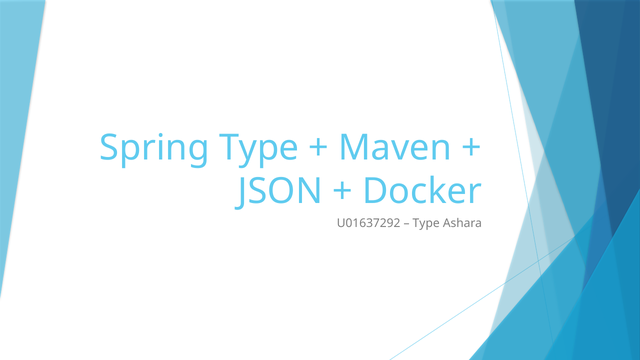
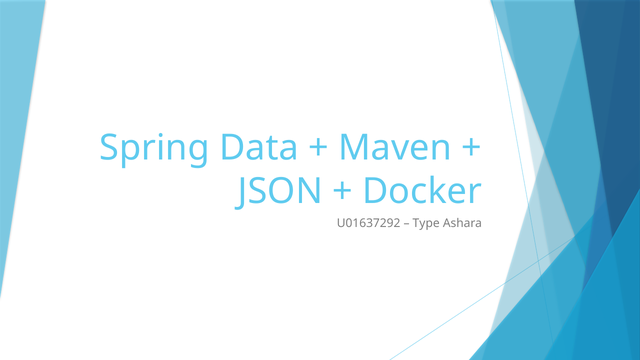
Spring Type: Type -> Data
